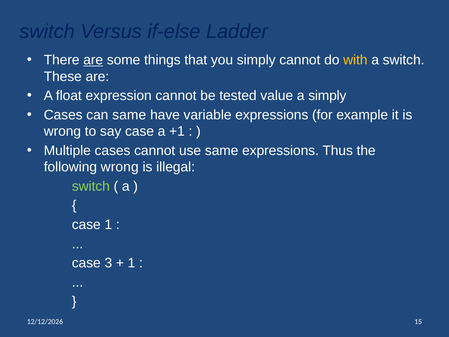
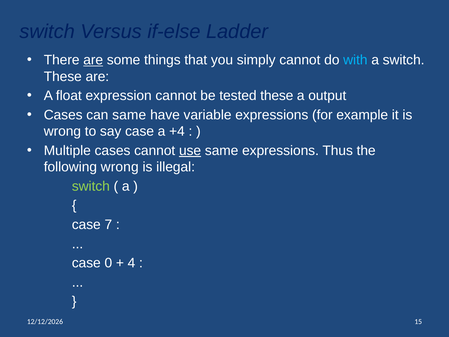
with colour: yellow -> light blue
tested value: value -> these
a simply: simply -> output
+1: +1 -> +4
use underline: none -> present
case 1: 1 -> 7
3: 3 -> 0
1 at (131, 263): 1 -> 4
